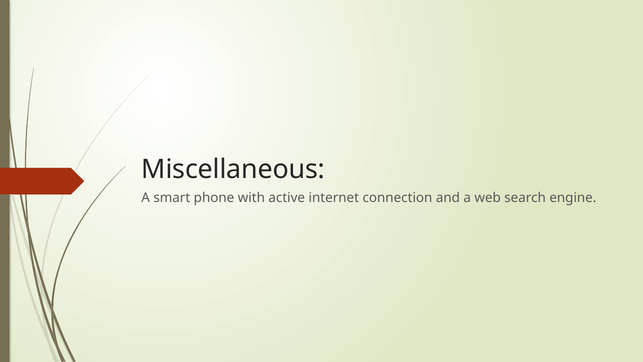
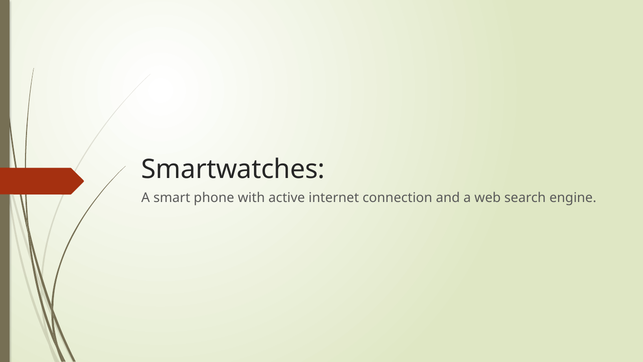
Miscellaneous: Miscellaneous -> Smartwatches
